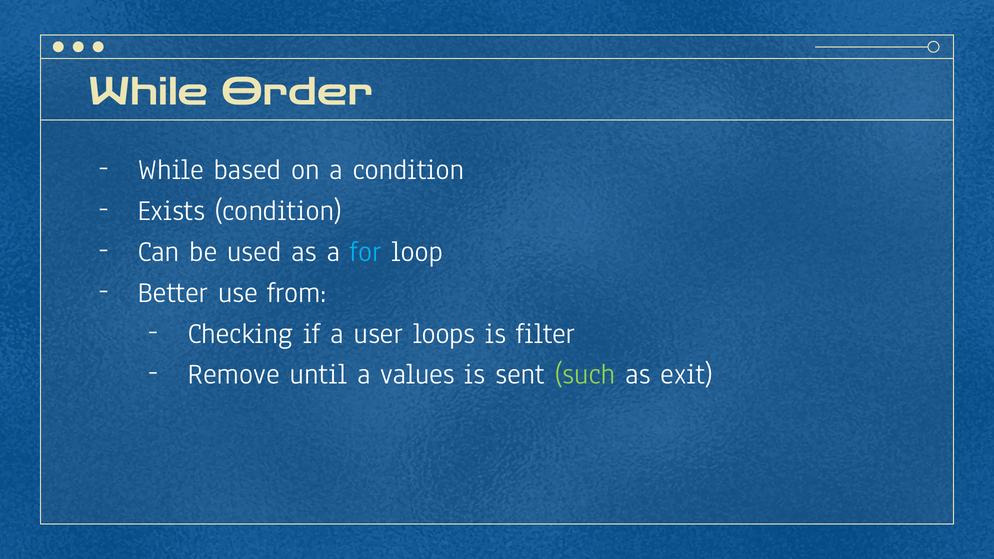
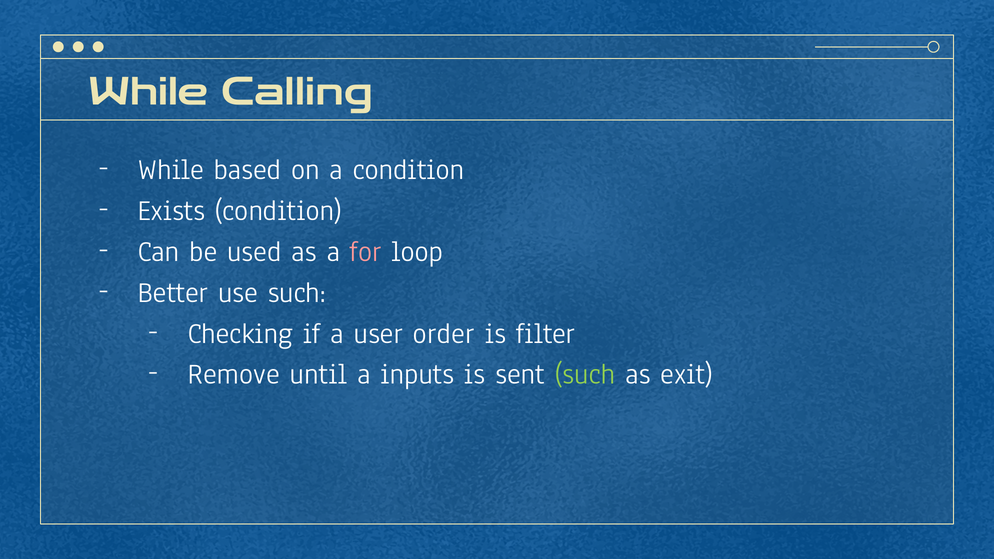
Order: Order -> Calling
for colour: light blue -> pink
use from: from -> such
loops: loops -> order
values: values -> inputs
